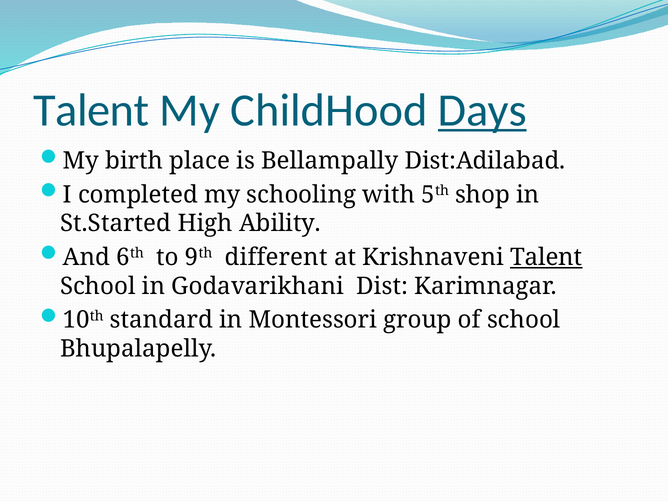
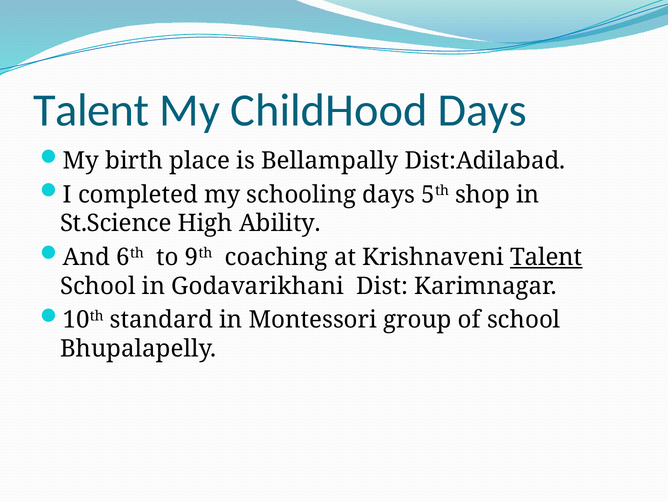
Days at (482, 110) underline: present -> none
schooling with: with -> days
St.Started: St.Started -> St.Science
different: different -> coaching
